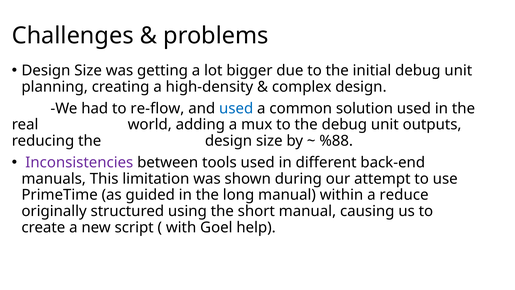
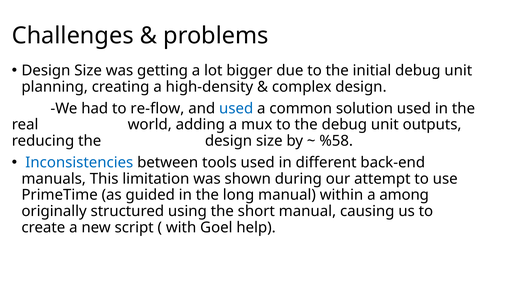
%88: %88 -> %58
Inconsistencies colour: purple -> blue
reduce: reduce -> among
